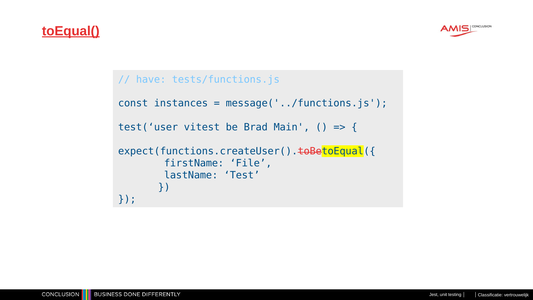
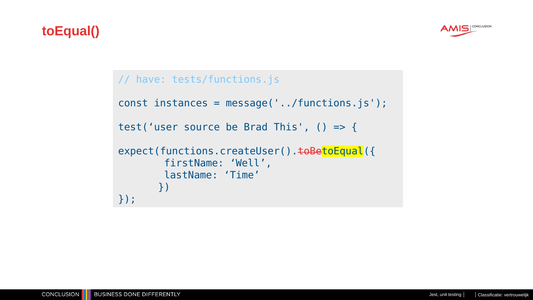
toEqual( underline: present -> none
vitest: vitest -> source
Main: Main -> This
File: File -> Well
Test: Test -> Time
